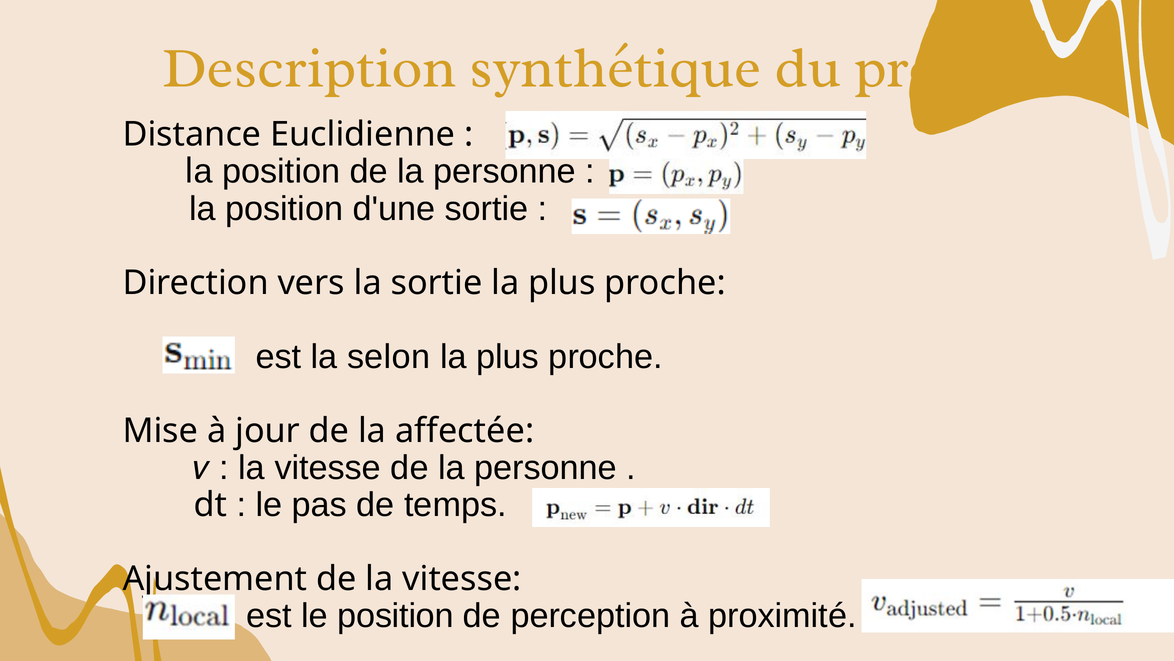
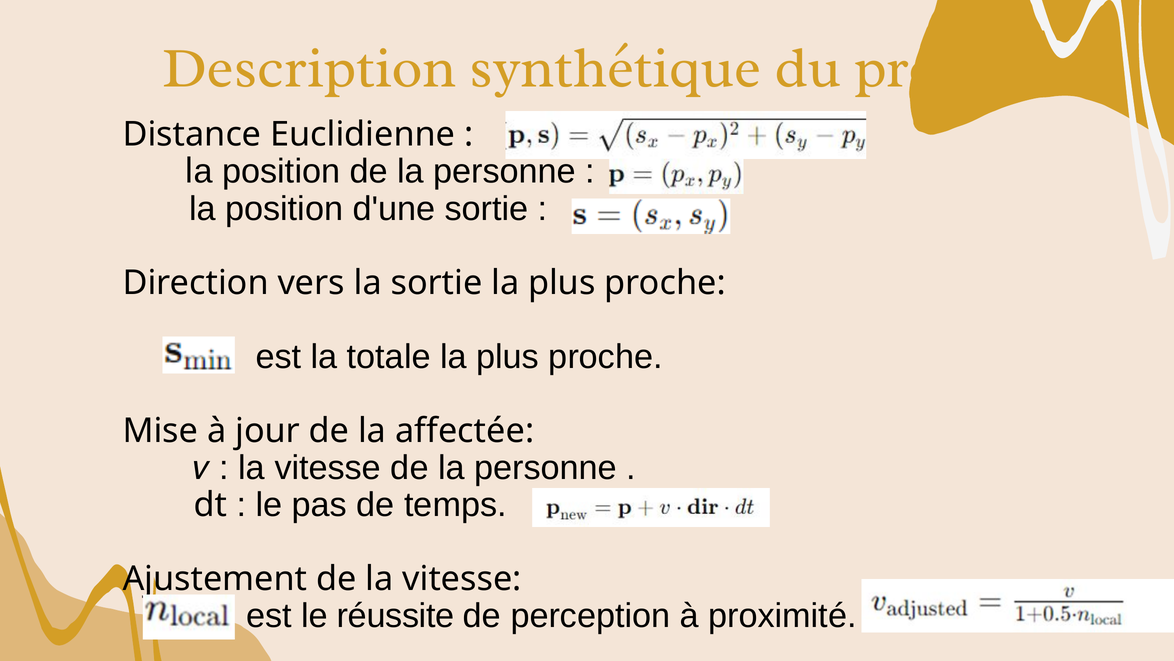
selon: selon -> totale
le position: position -> réussite
